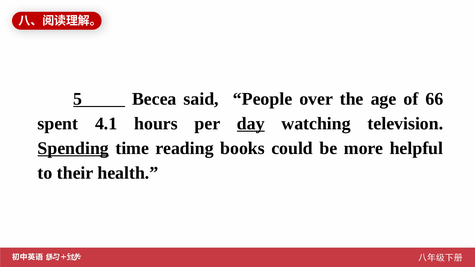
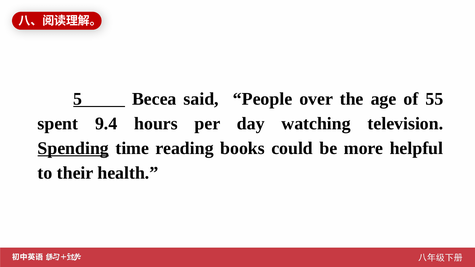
66: 66 -> 55
4.1: 4.1 -> 9.4
day underline: present -> none
